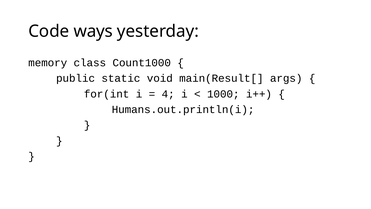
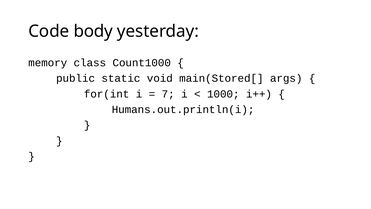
ways: ways -> body
main(Result[: main(Result[ -> main(Stored[
4: 4 -> 7
